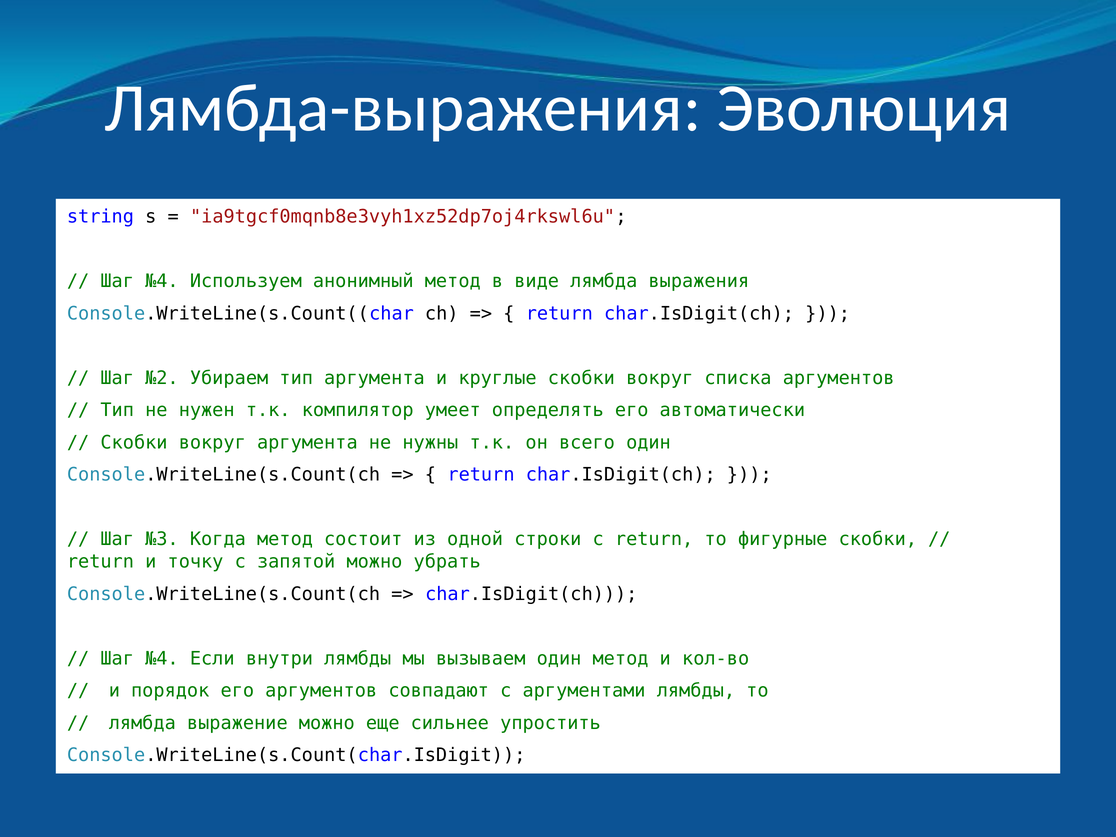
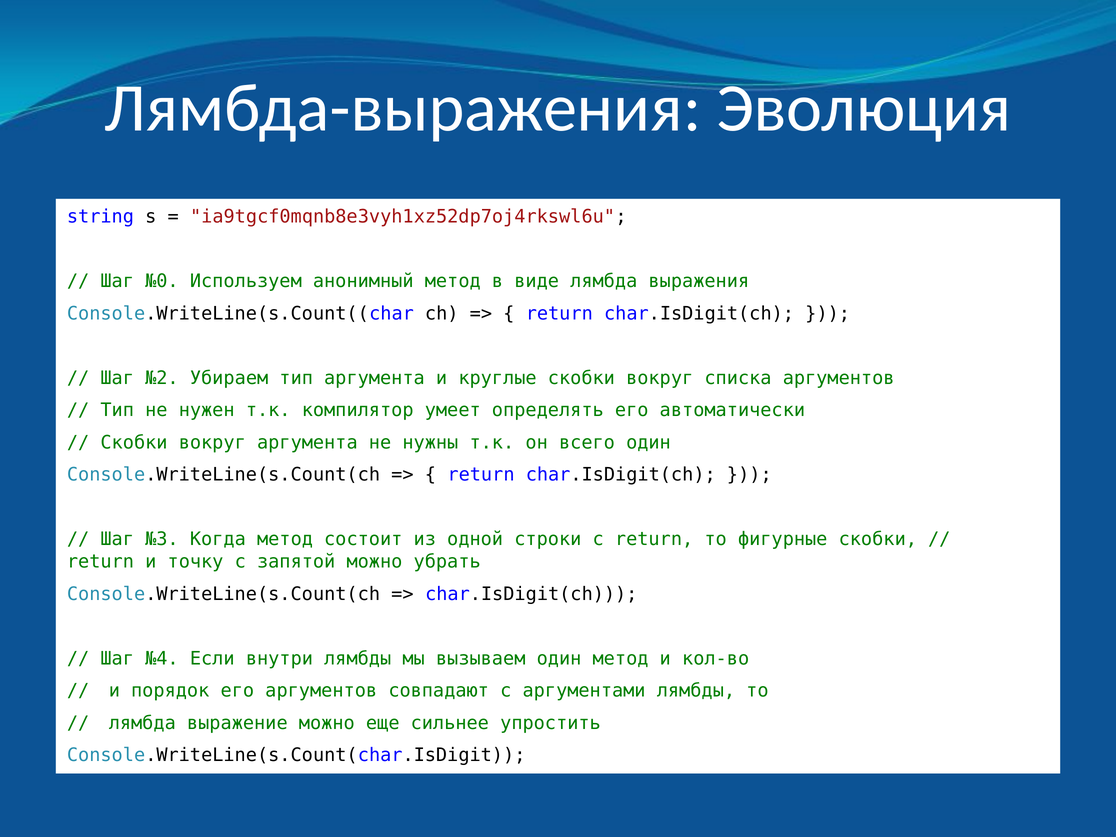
№4 at (162, 281): №4 -> №0
